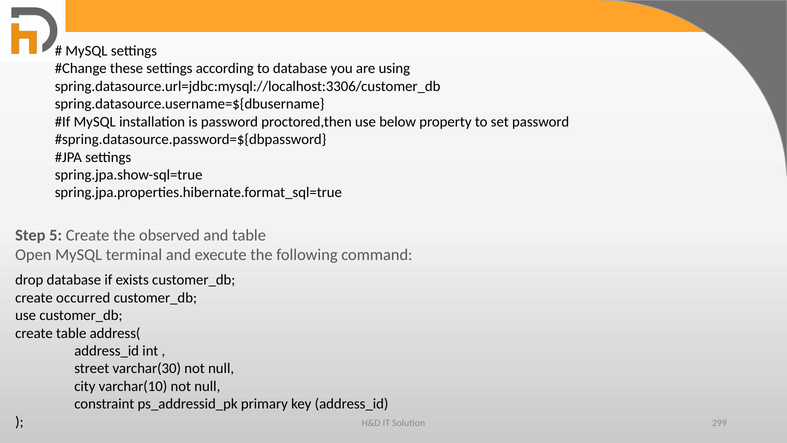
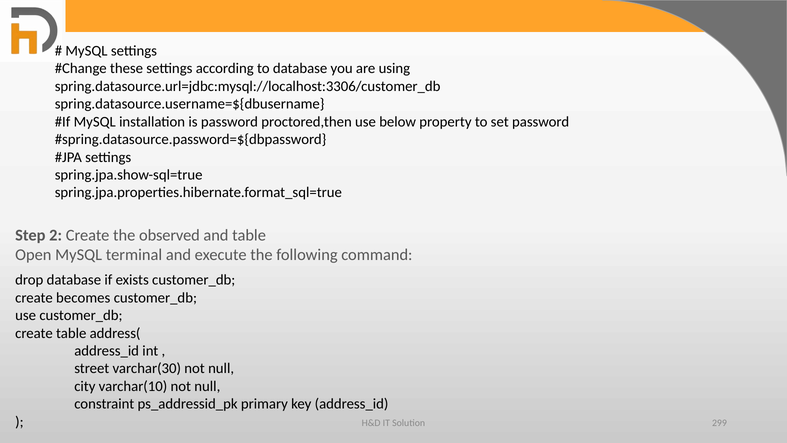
5: 5 -> 2
occurred: occurred -> becomes
